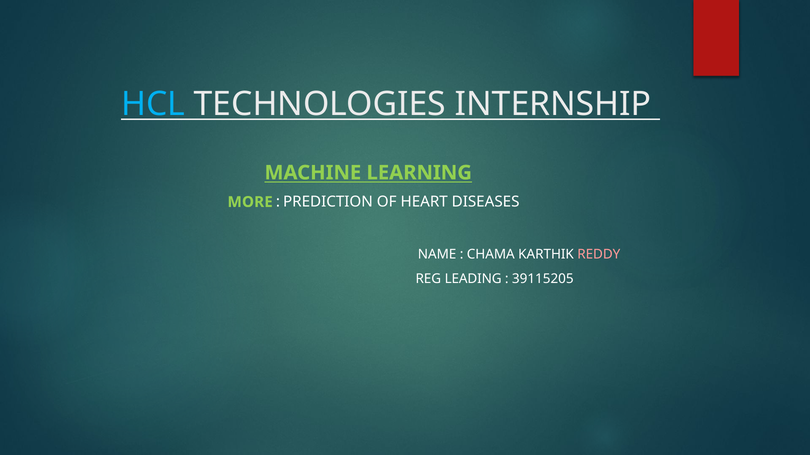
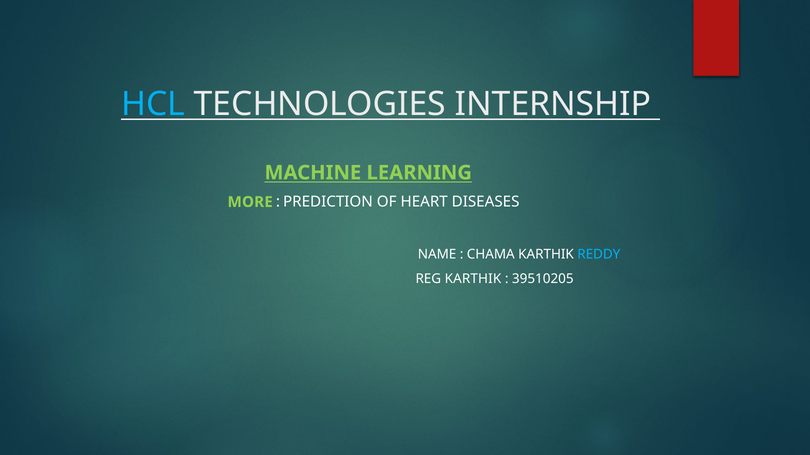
REDDY colour: pink -> light blue
REG LEADING: LEADING -> KARTHIK
39115205: 39115205 -> 39510205
